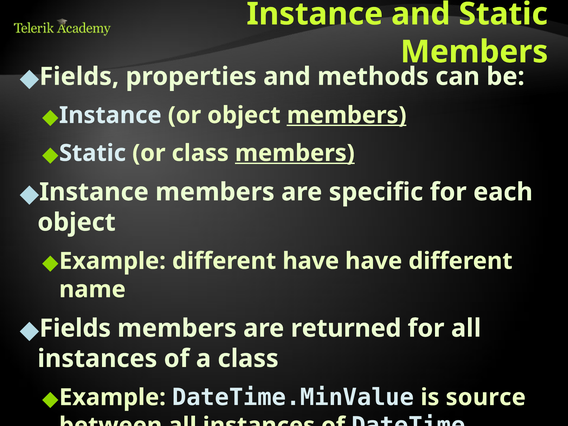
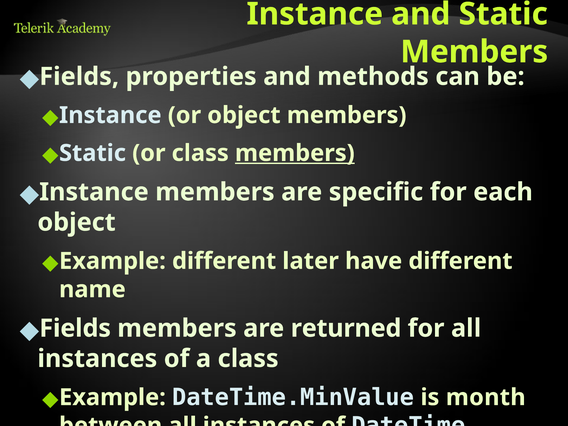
members at (347, 115) underline: present -> none
different have: have -> later
source: source -> month
